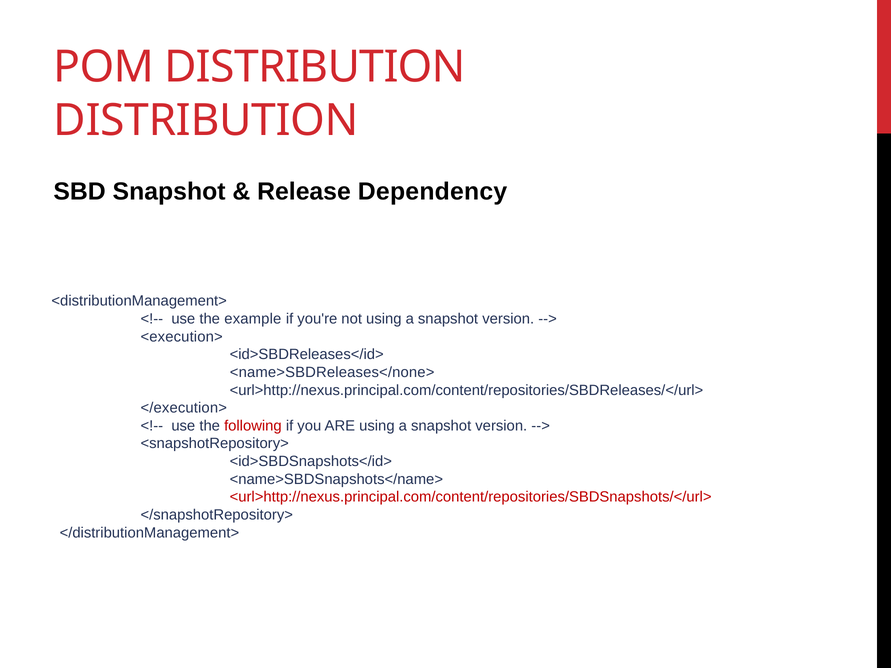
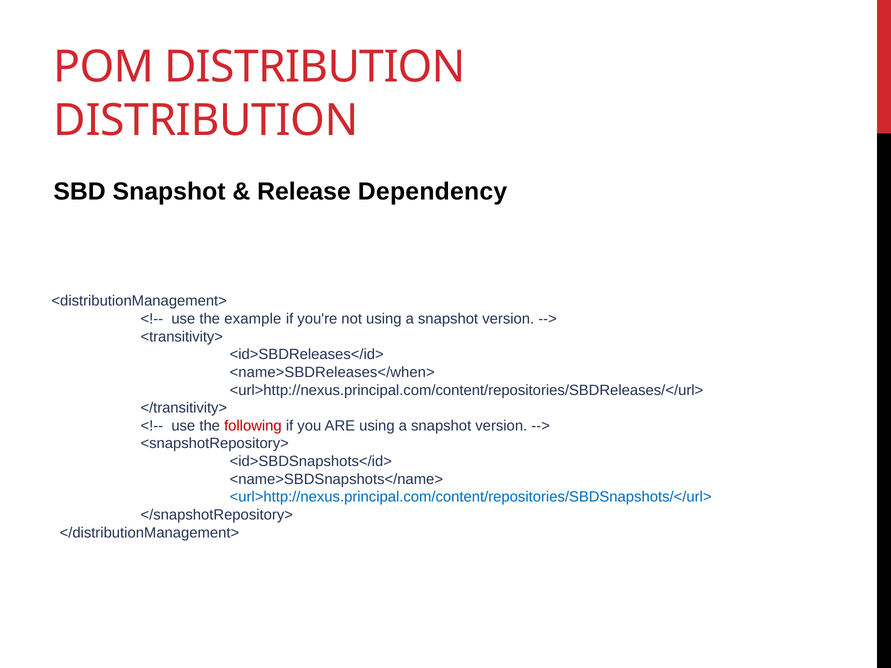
<execution>: <execution> -> <transitivity>
<name>SBDReleases</none>: <name>SBDReleases</none> -> <name>SBDReleases</when>
</execution>: </execution> -> </transitivity>
<url>http://nexus.principal.com/content/repositories/SBDSnapshots/</url> colour: red -> blue
